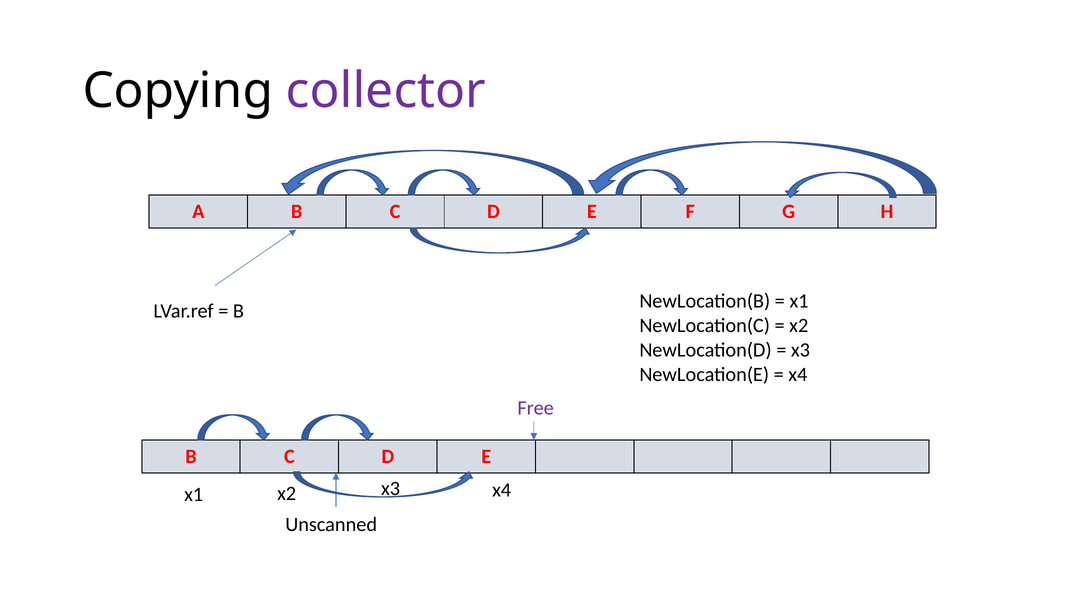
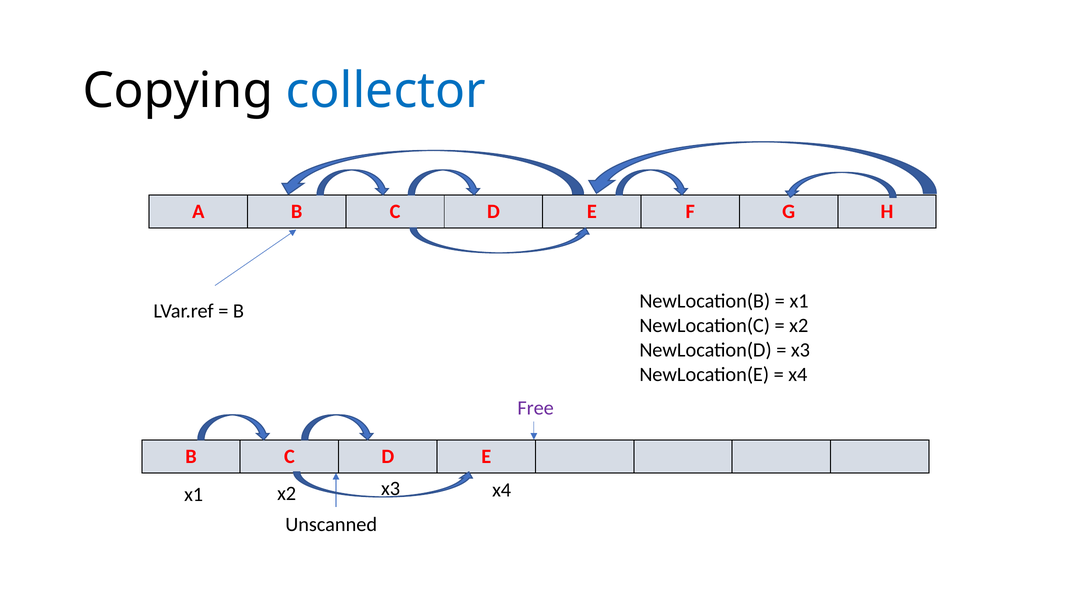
collector colour: purple -> blue
